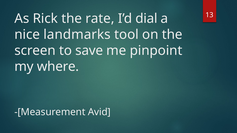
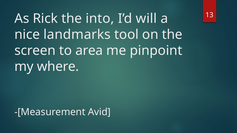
rate: rate -> into
dial: dial -> will
save: save -> area
